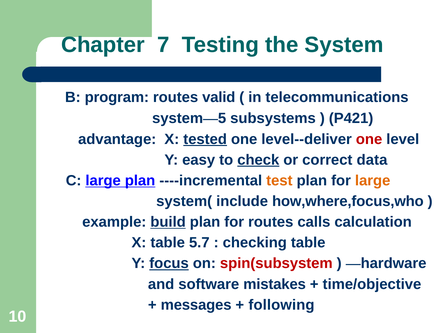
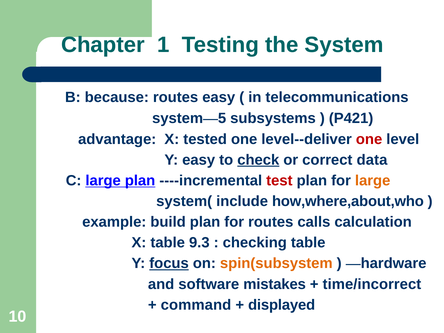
7: 7 -> 1
program: program -> because
routes valid: valid -> easy
tested underline: present -> none
test colour: orange -> red
how,where,focus,who: how,where,focus,who -> how,where,about,who
build underline: present -> none
5.7: 5.7 -> 9.3
spin(subsystem colour: red -> orange
time/objective: time/objective -> time/incorrect
messages: messages -> command
following: following -> displayed
